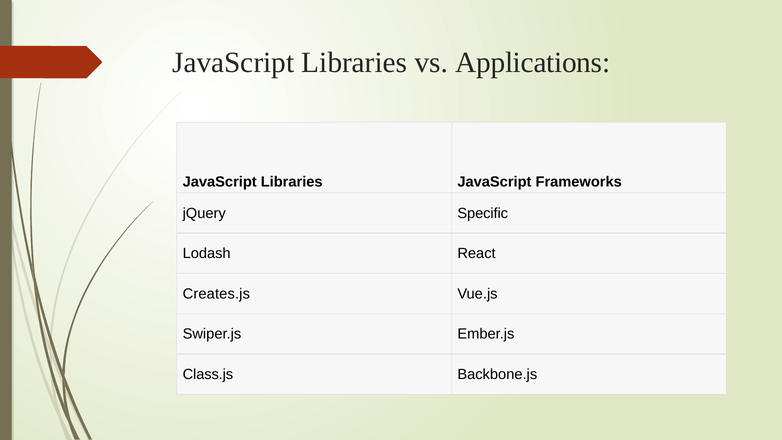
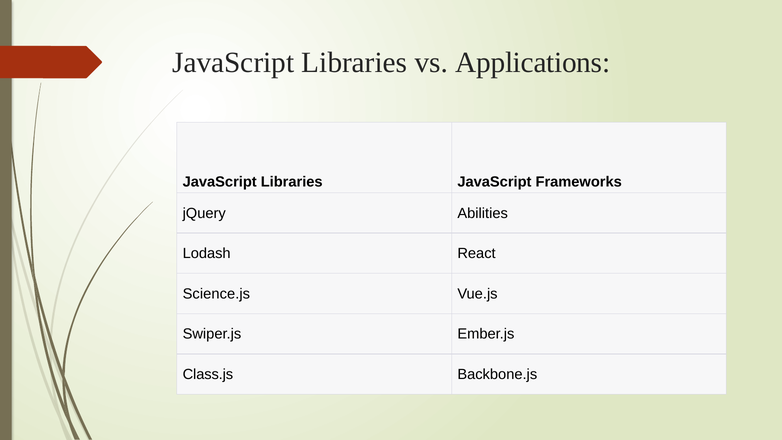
Specific: Specific -> Abilities
Creates.js: Creates.js -> Science.js
